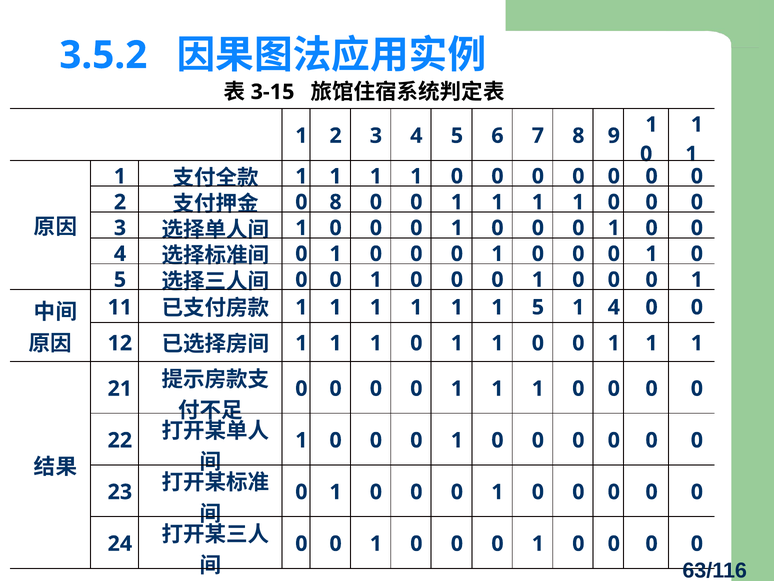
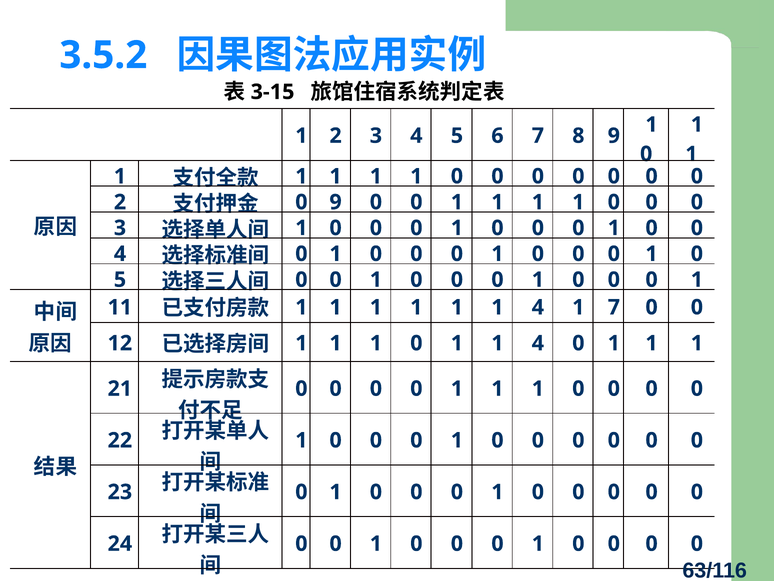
0 8: 8 -> 9
1 1 1 5: 5 -> 4
1 4: 4 -> 7
0 1 1 0: 0 -> 4
